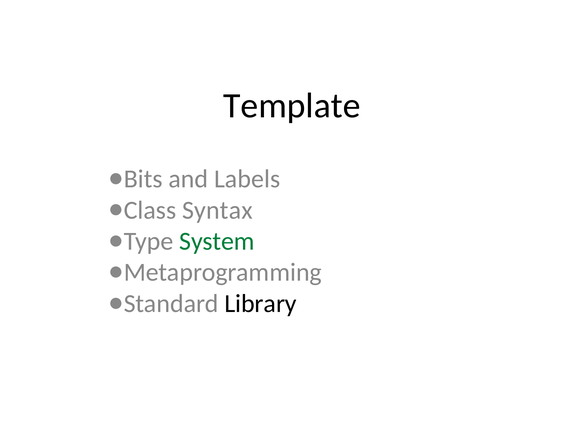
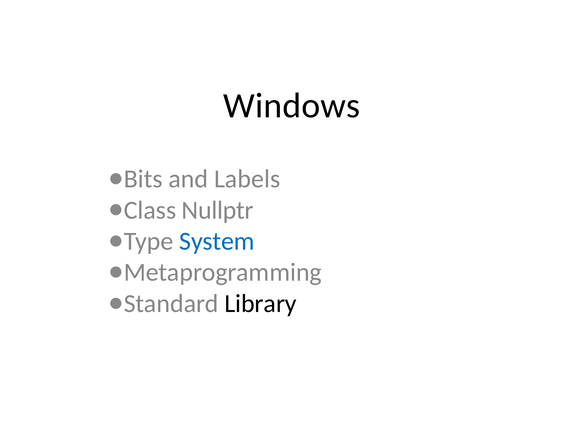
Template: Template -> Windows
Syntax: Syntax -> Nullptr
System colour: green -> blue
